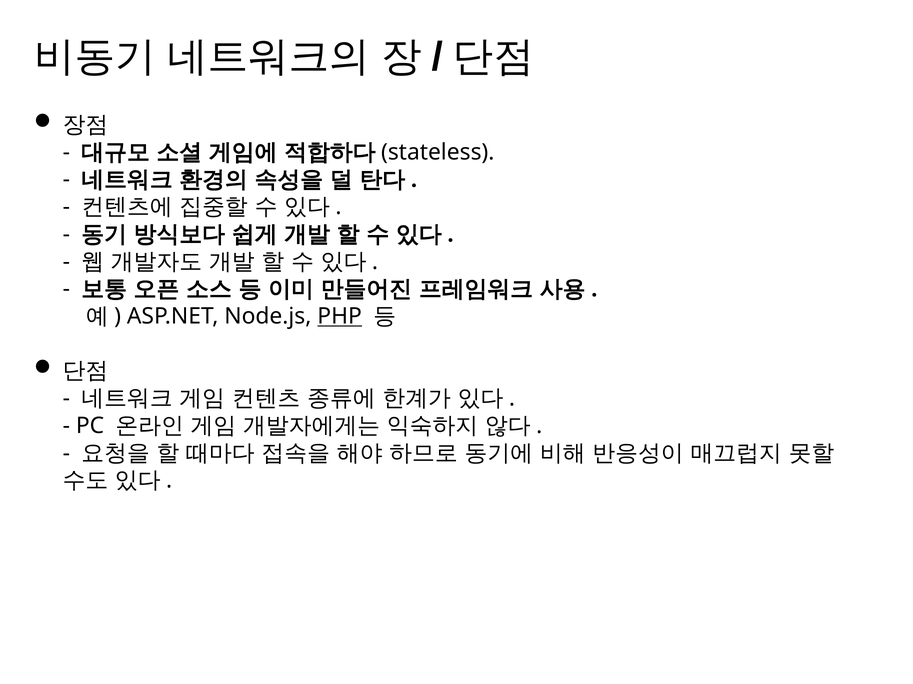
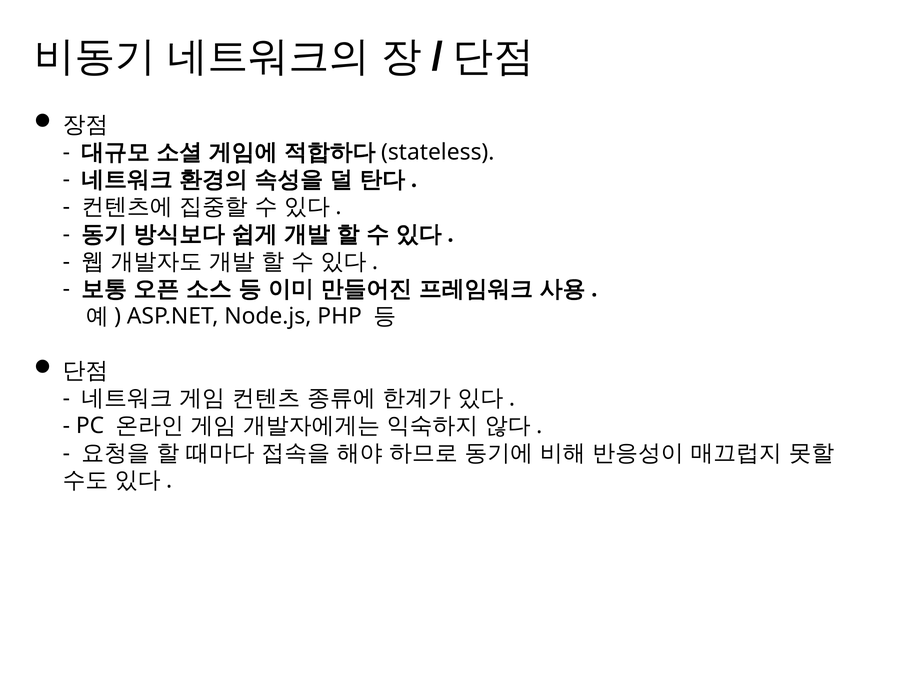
PHP underline: present -> none
